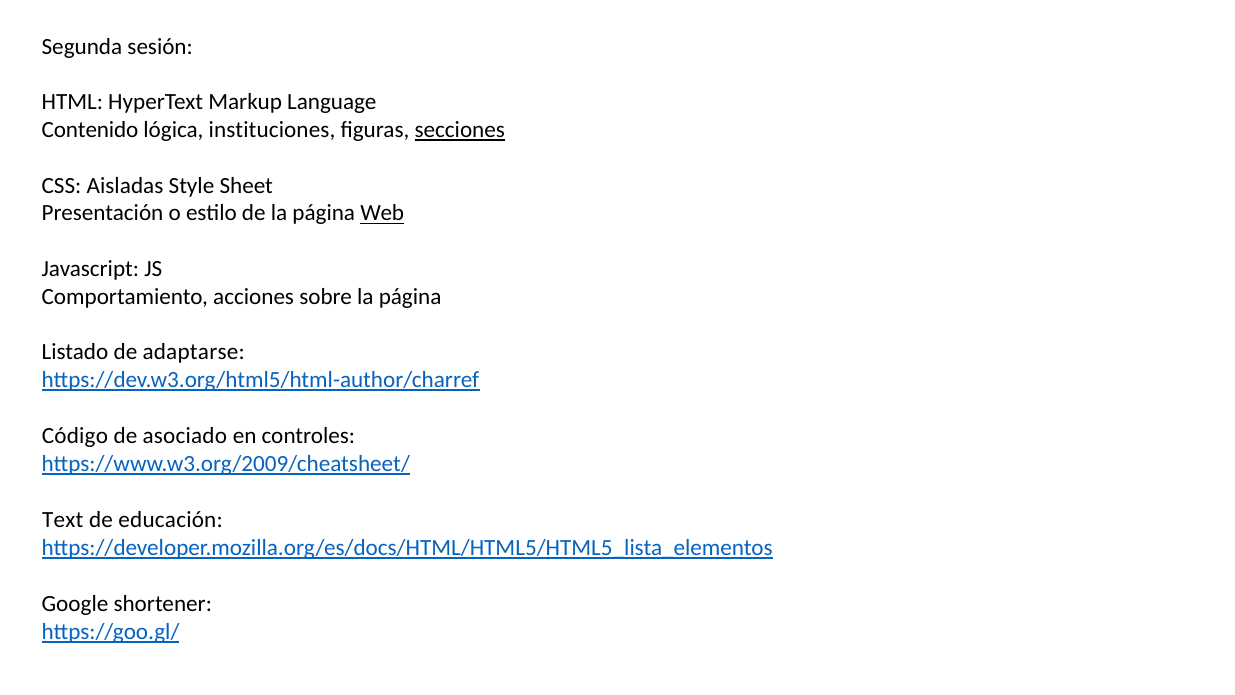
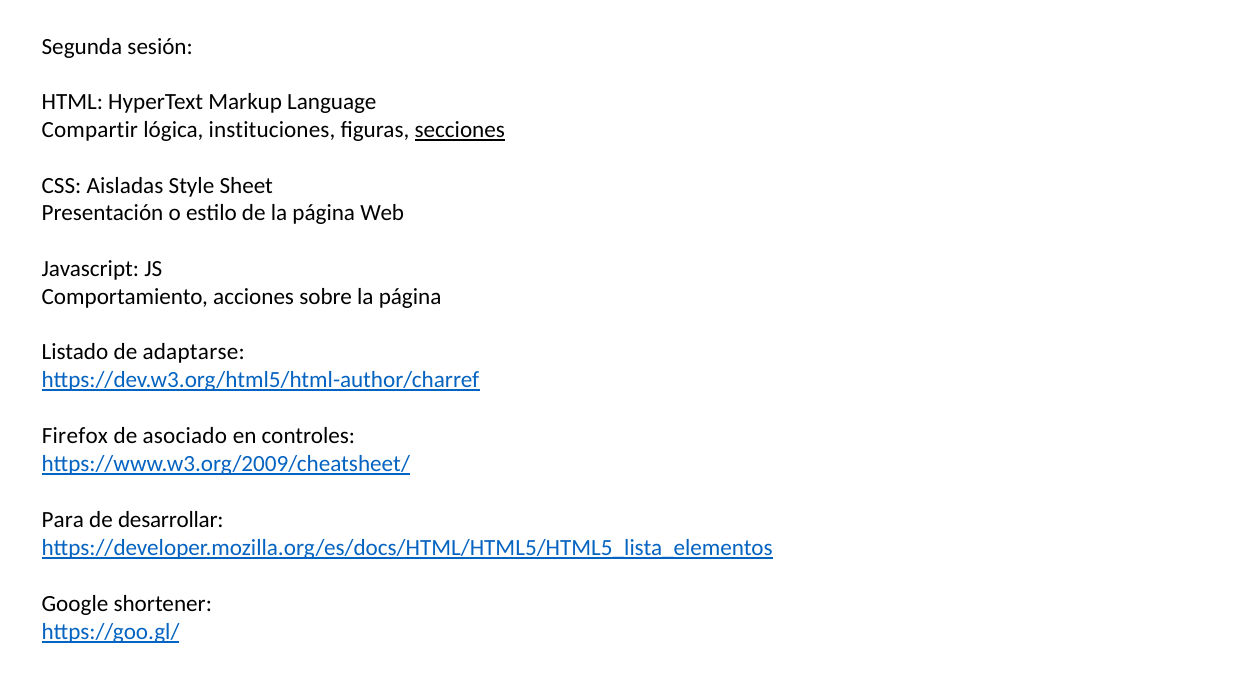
Contenido: Contenido -> Compartir
Web underline: present -> none
Código: Código -> Firefox
Text: Text -> Para
educación: educación -> desarrollar
